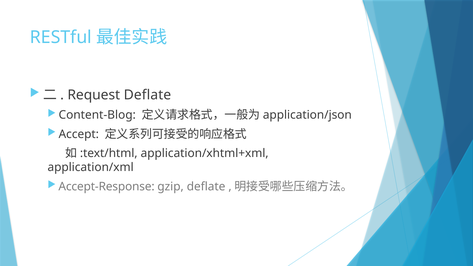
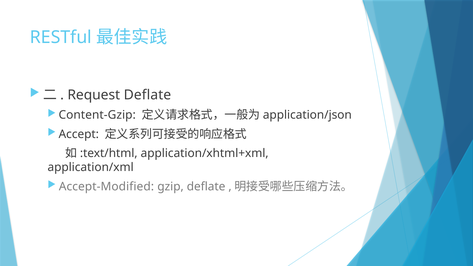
Content-Blog: Content-Blog -> Content-Gzip
Accept-Response: Accept-Response -> Accept-Modified
